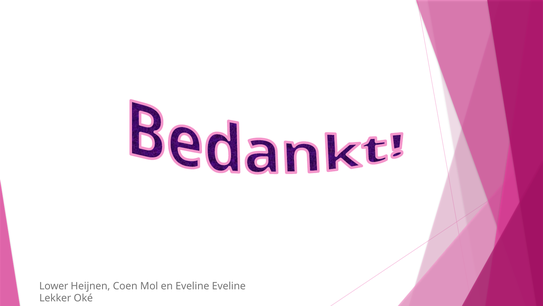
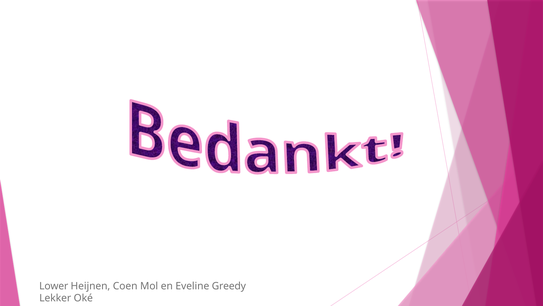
Eveline Eveline: Eveline -> Greedy
